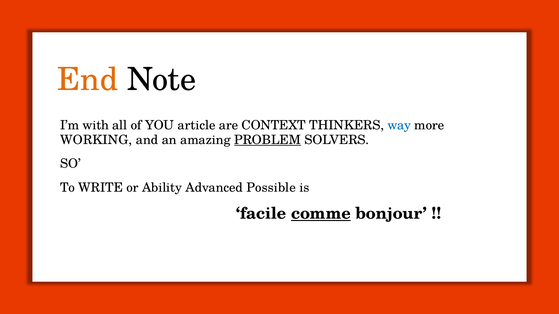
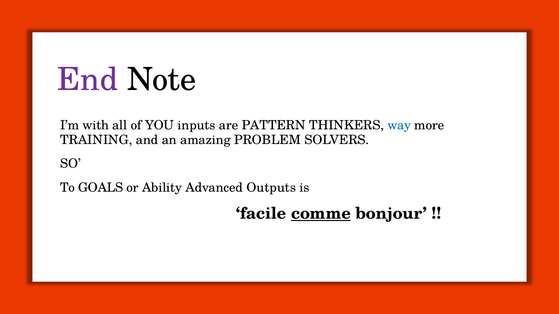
End colour: orange -> purple
article: article -> inputs
CONTEXT: CONTEXT -> PATTERN
WORKING: WORKING -> TRAINING
PROBLEM underline: present -> none
WRITE: WRITE -> GOALS
Possible: Possible -> Outputs
